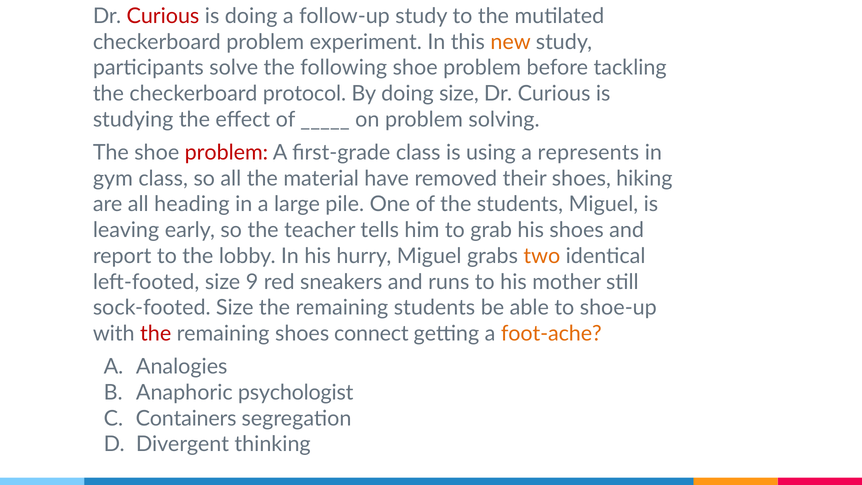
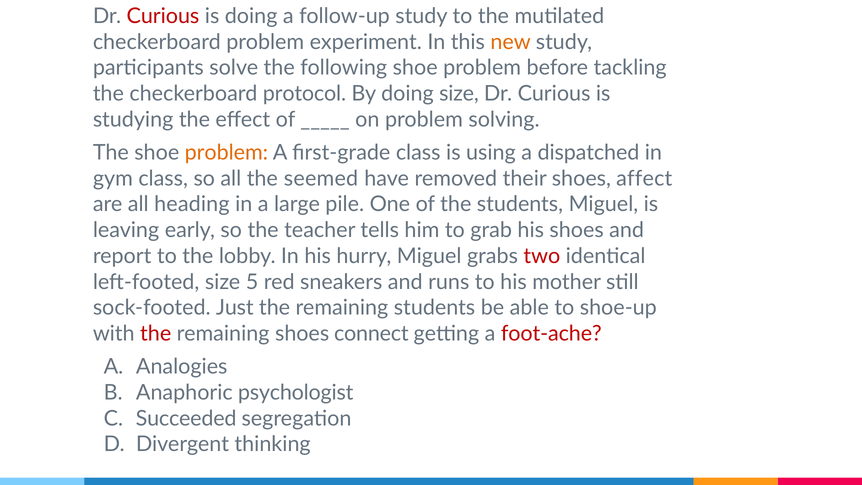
problem at (226, 153) colour: red -> orange
represents: represents -> dispatched
material: material -> seemed
hiking: hiking -> affect
two colour: orange -> red
9: 9 -> 5
sock-footed Size: Size -> Just
foot-ache colour: orange -> red
Containers: Containers -> Succeeded
